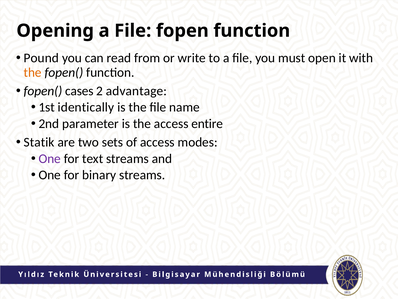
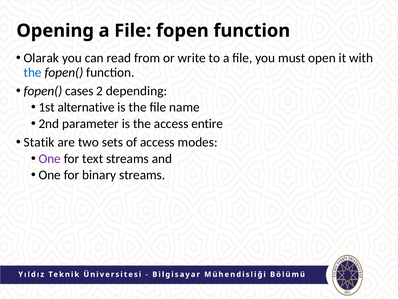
Pound: Pound -> Olarak
the at (33, 72) colour: orange -> blue
advantage: advantage -> depending
identically: identically -> alternative
